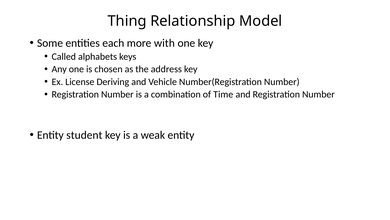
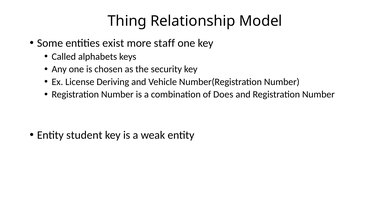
each: each -> exist
with: with -> staff
address: address -> security
Time: Time -> Does
